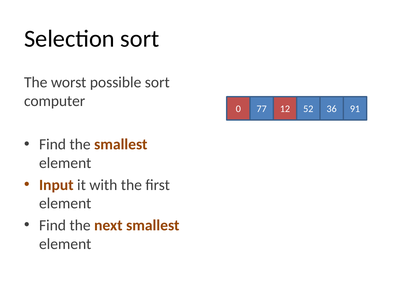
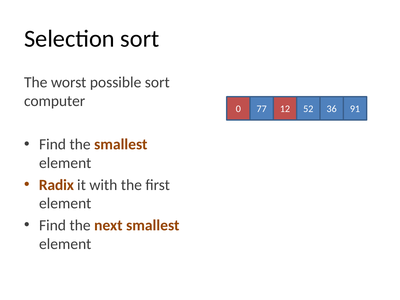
Input: Input -> Radix
